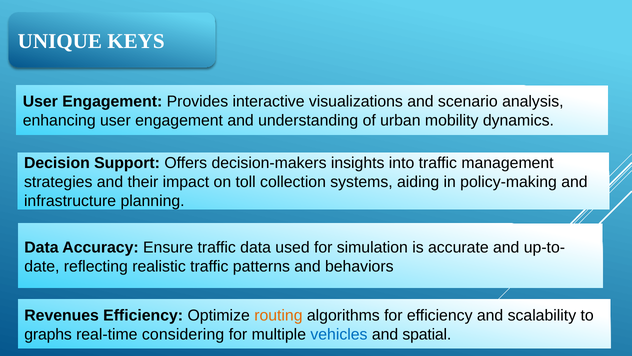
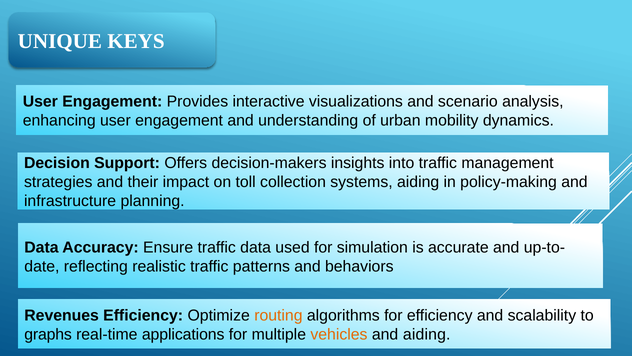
considering: considering -> applications
vehicles colour: blue -> orange
and spatial: spatial -> aiding
